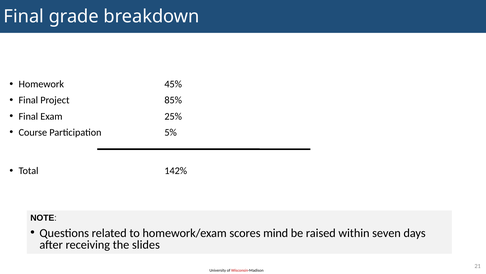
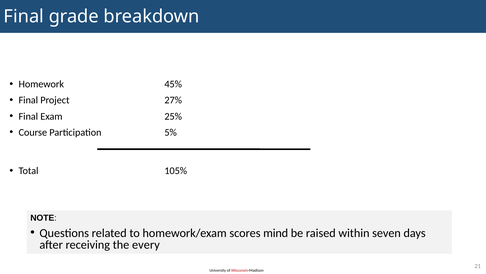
85%: 85% -> 27%
142%: 142% -> 105%
slides: slides -> every
